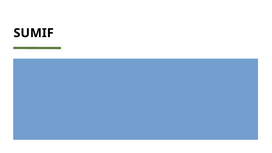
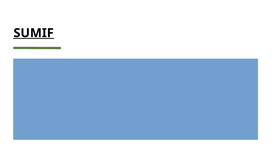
SUMIF underline: none -> present
